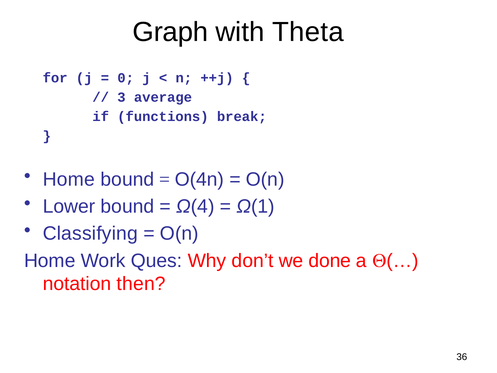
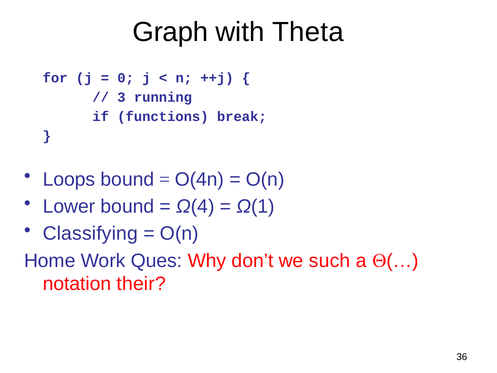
average: average -> running
Home at (69, 179): Home -> Loops
done: done -> such
then: then -> their
